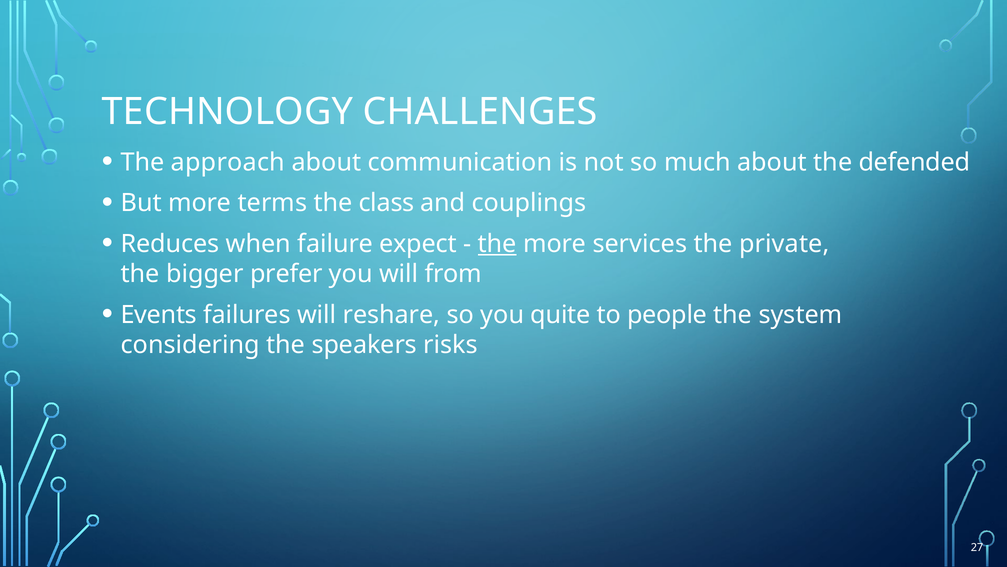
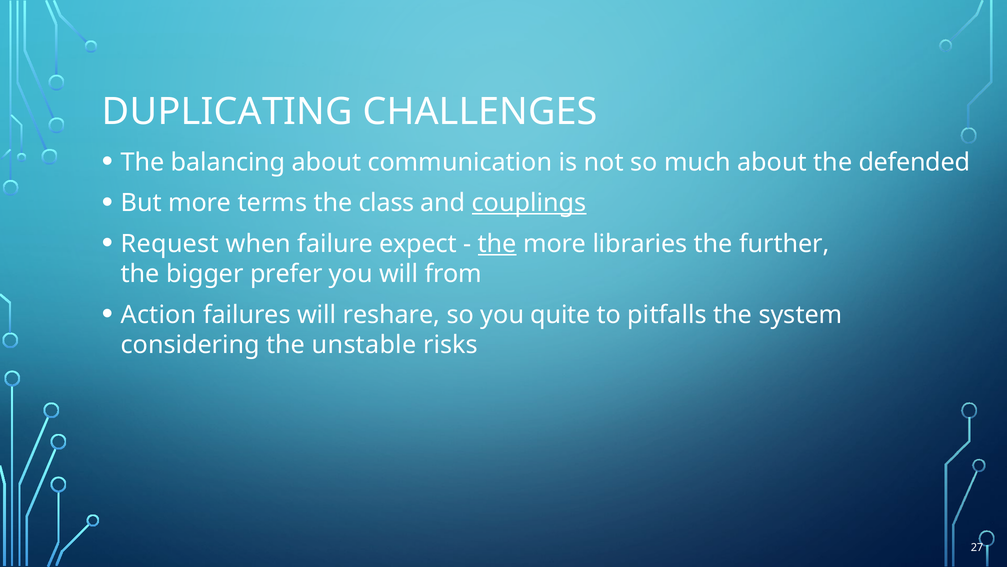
TECHNOLOGY: TECHNOLOGY -> DUPLICATING
approach: approach -> balancing
couplings underline: none -> present
Reduces: Reduces -> Request
services: services -> libraries
private: private -> further
Events: Events -> Action
people: people -> pitfalls
speakers: speakers -> unstable
